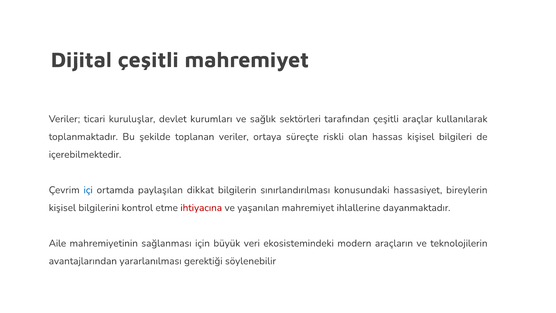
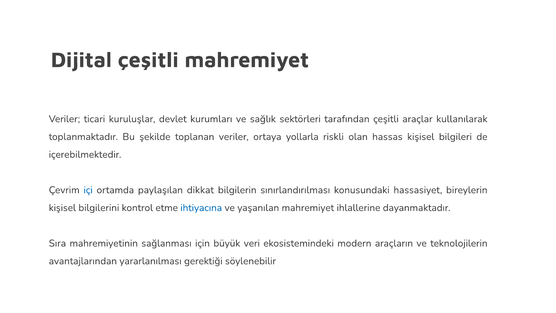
süreçte: süreçte -> yollarla
ihtiyacına colour: red -> blue
Aile: Aile -> Sıra
